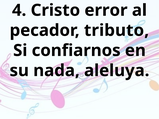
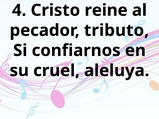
error: error -> reine
nada: nada -> cruel
